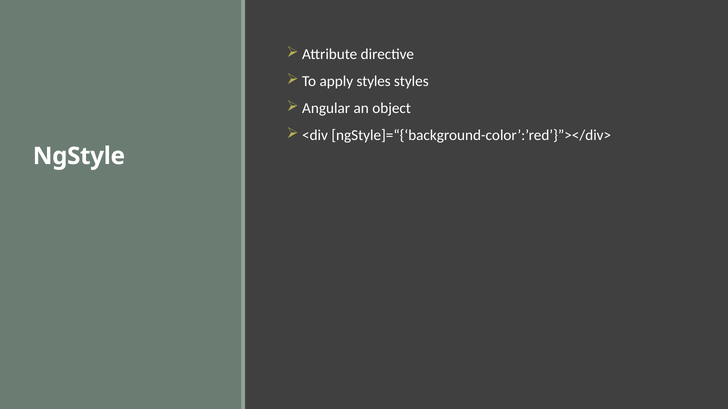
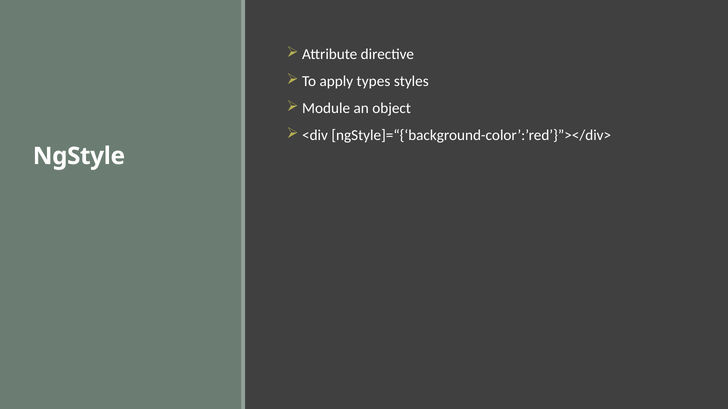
apply styles: styles -> types
Angular: Angular -> Module
